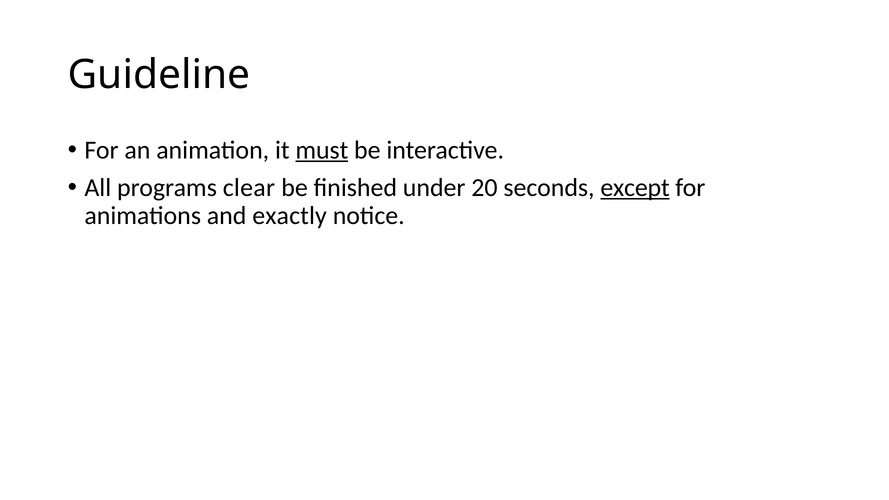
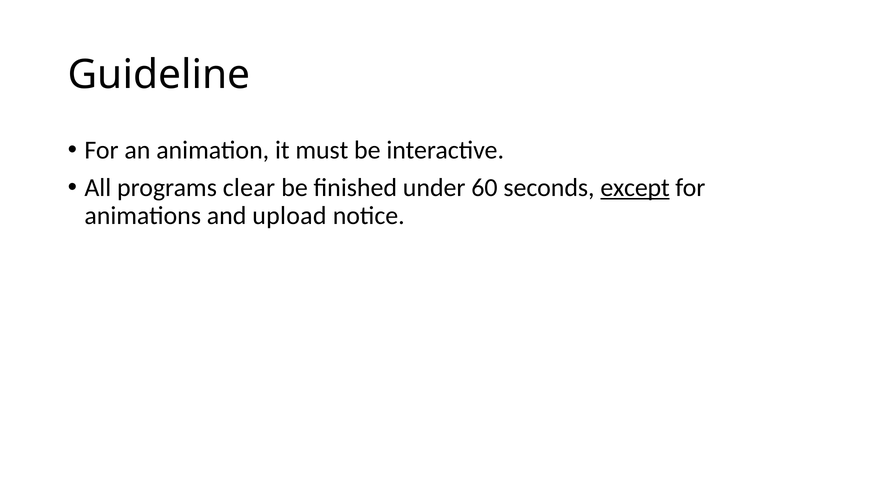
must underline: present -> none
20: 20 -> 60
exactly: exactly -> upload
